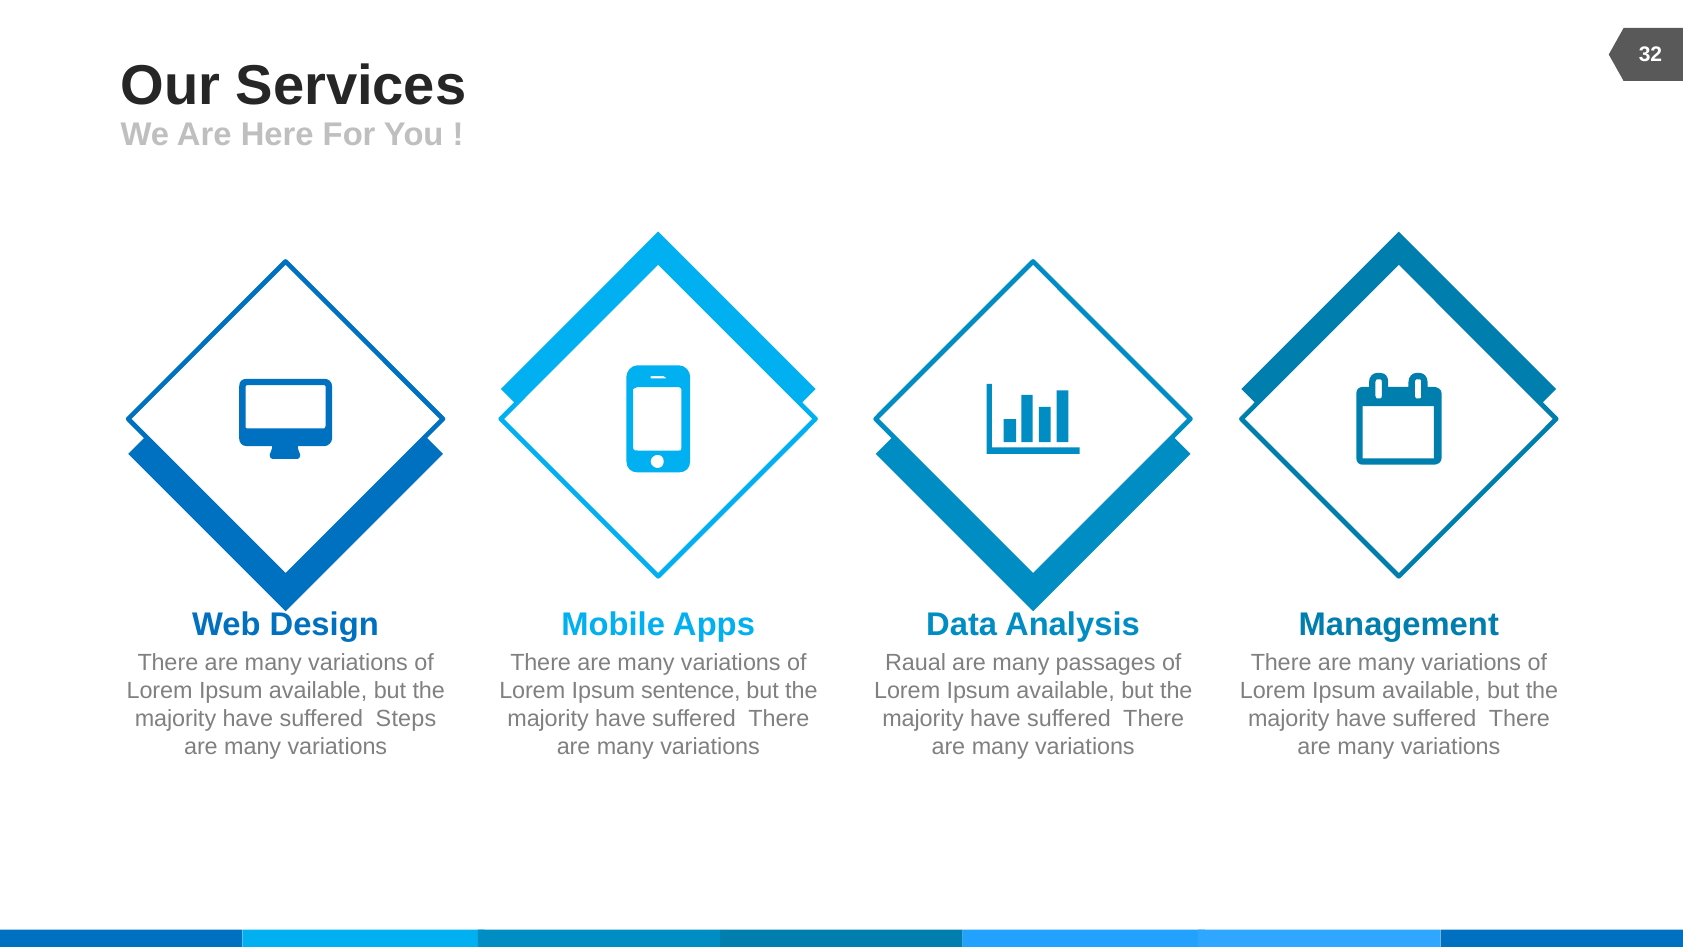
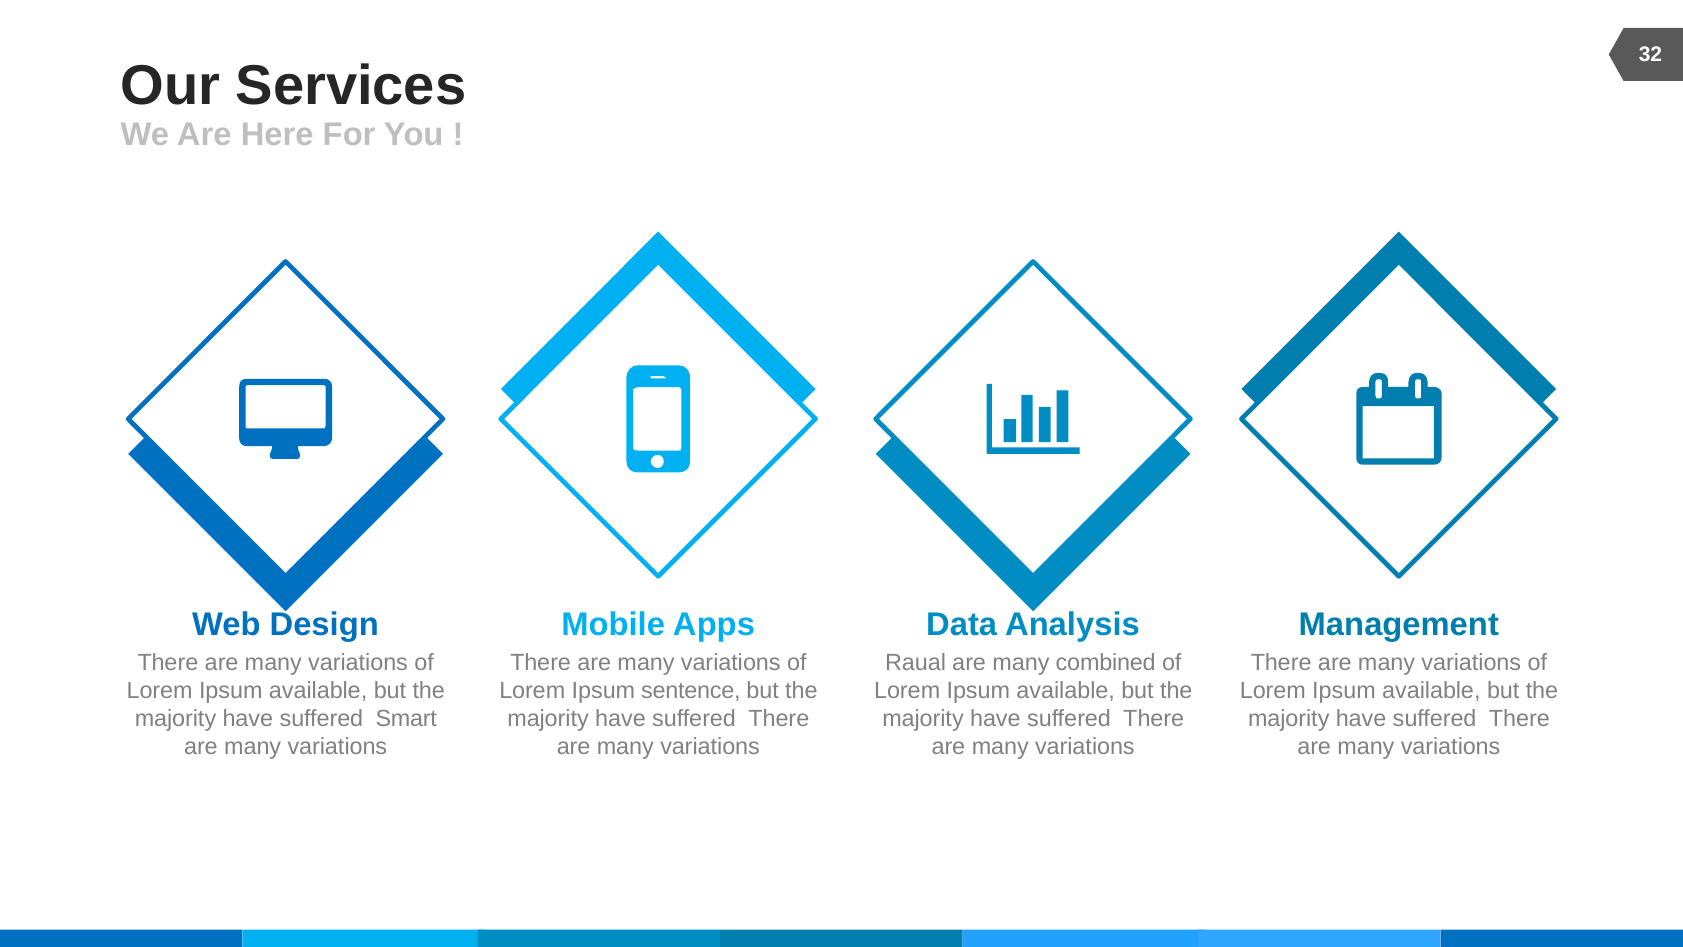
passages: passages -> combined
Steps: Steps -> Smart
